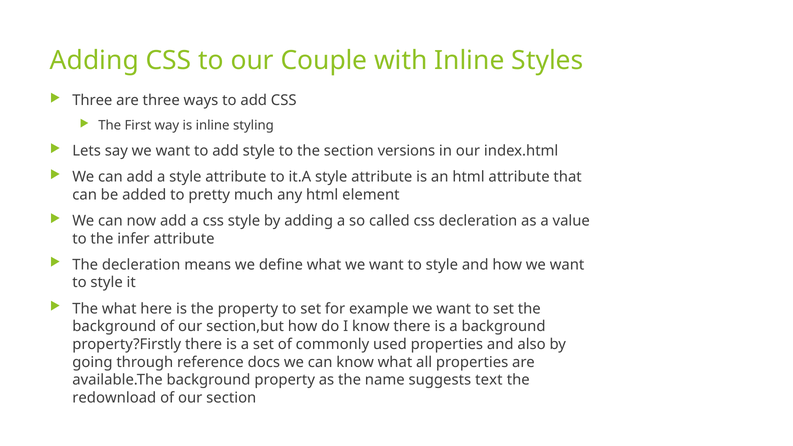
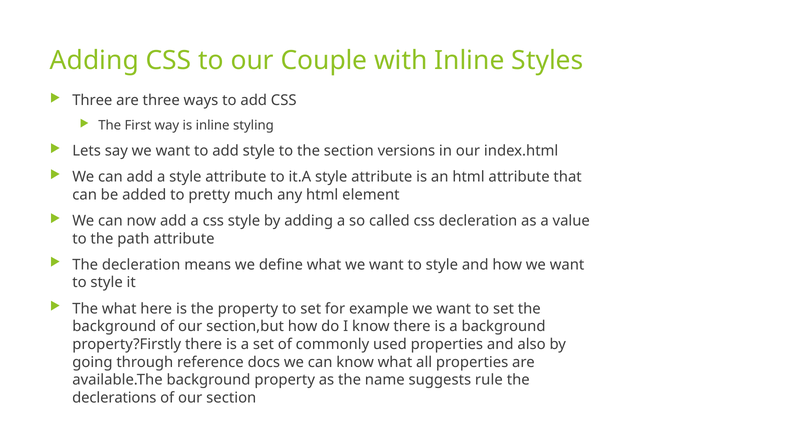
infer: infer -> path
text: text -> rule
redownload: redownload -> declerations
